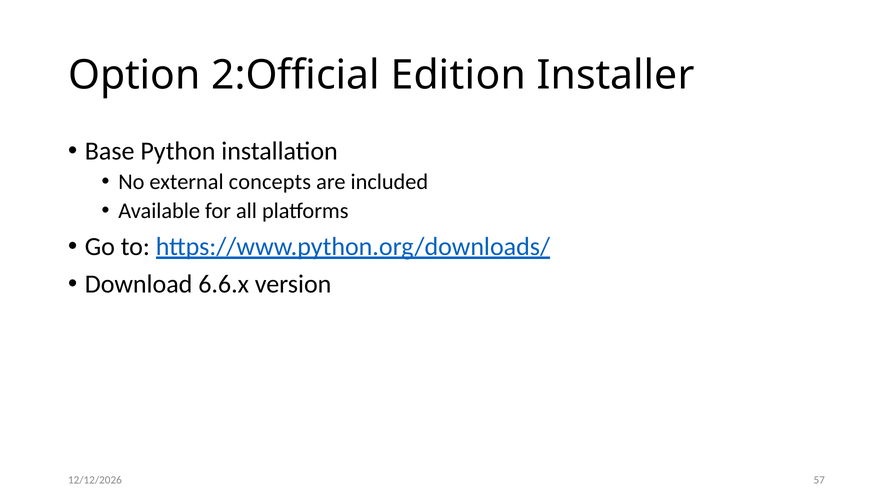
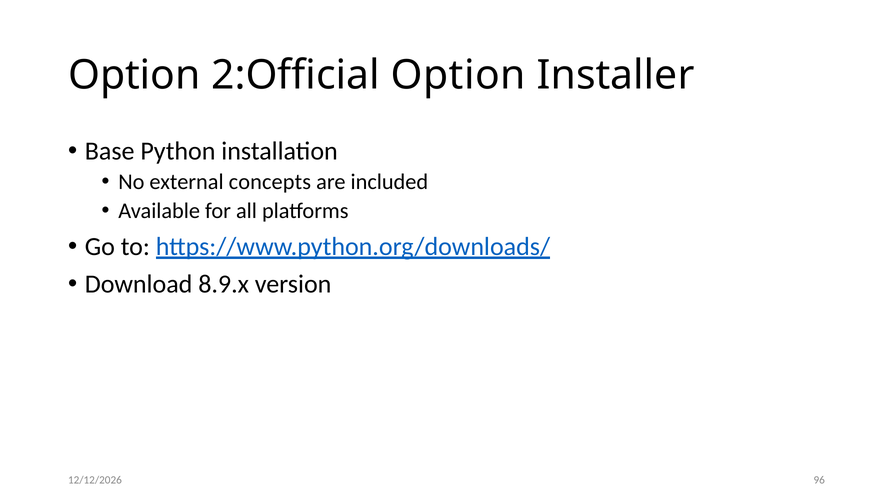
2:Official Edition: Edition -> Option
6.6.x: 6.6.x -> 8.9.x
57: 57 -> 96
